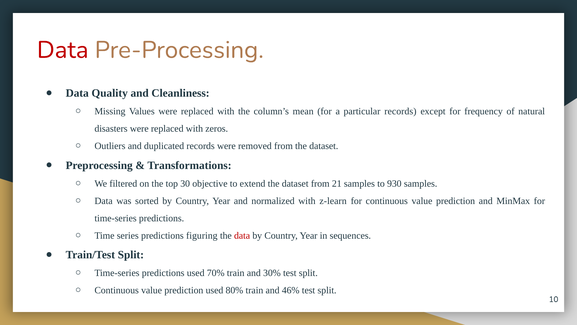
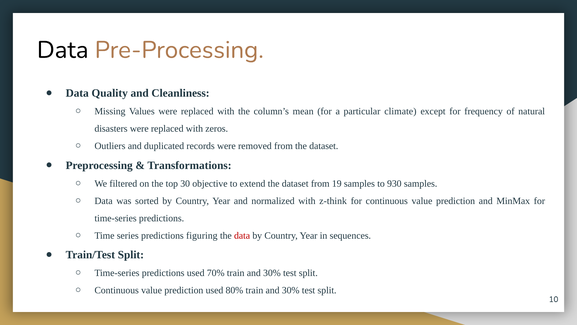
Data at (63, 50) colour: red -> black
particular records: records -> climate
21: 21 -> 19
z-learn: z-learn -> z-think
80% train and 46%: 46% -> 30%
